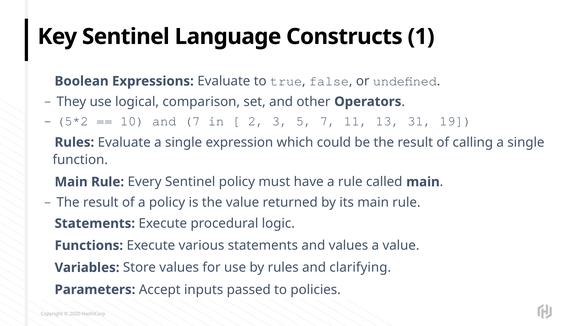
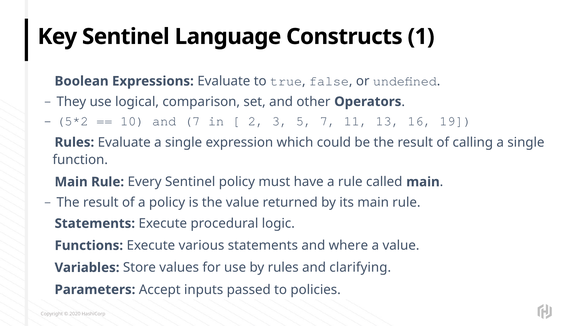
31: 31 -> 16
and values: values -> where
